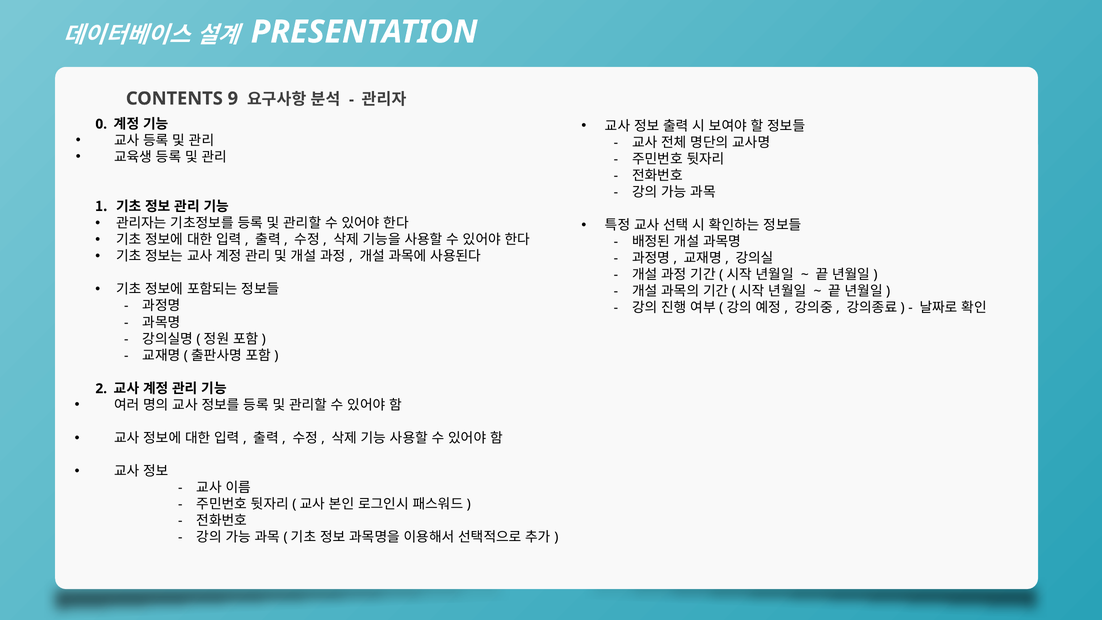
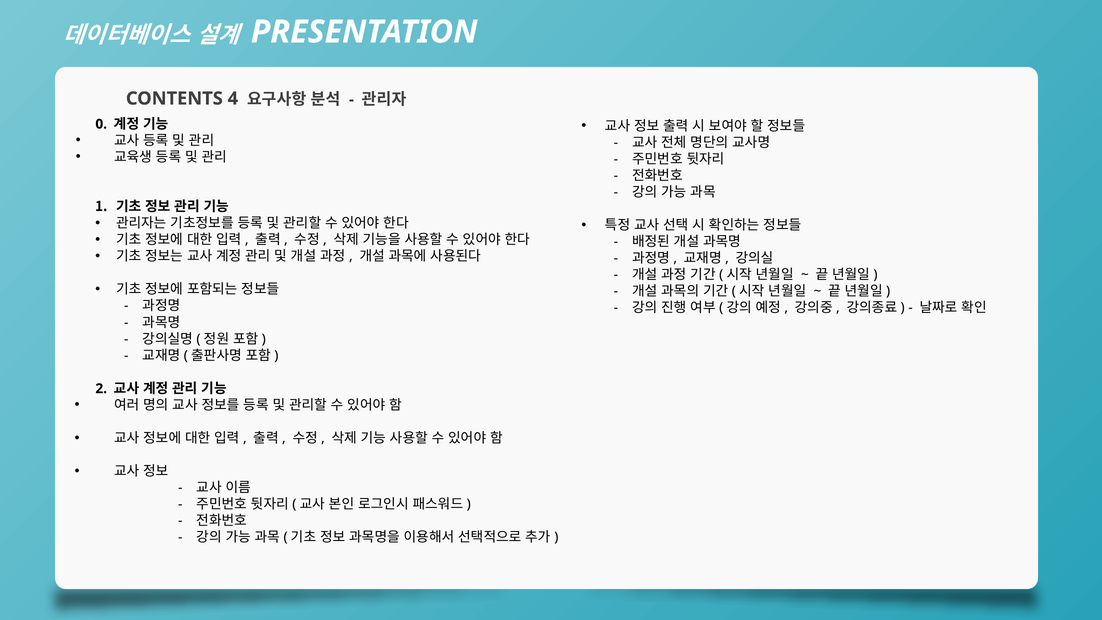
9: 9 -> 4
